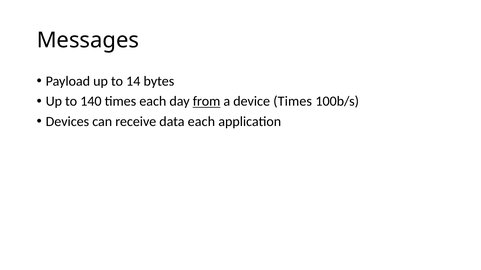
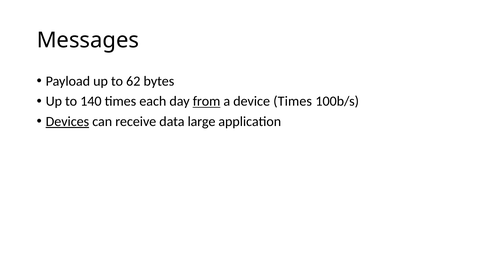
14: 14 -> 62
Devices underline: none -> present
data each: each -> large
